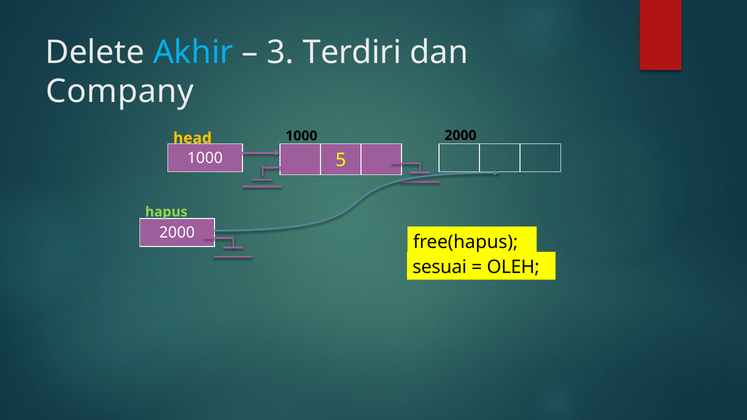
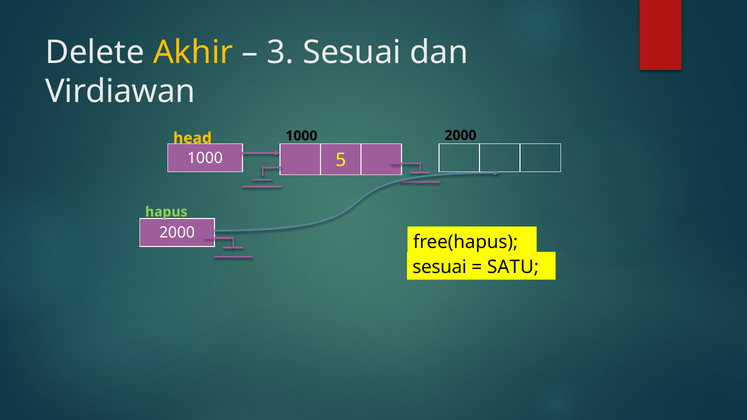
Akhir colour: light blue -> yellow
3 Terdiri: Terdiri -> Sesuai
Company: Company -> Virdiawan
OLEH: OLEH -> SATU
